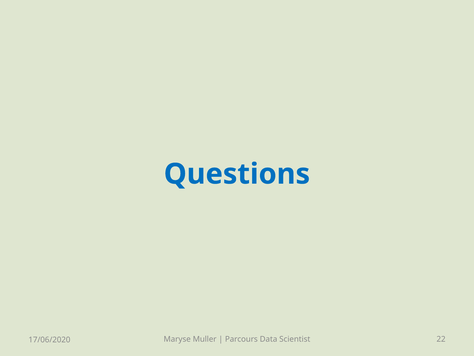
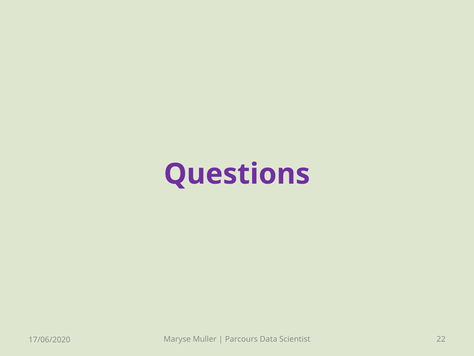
Questions colour: blue -> purple
